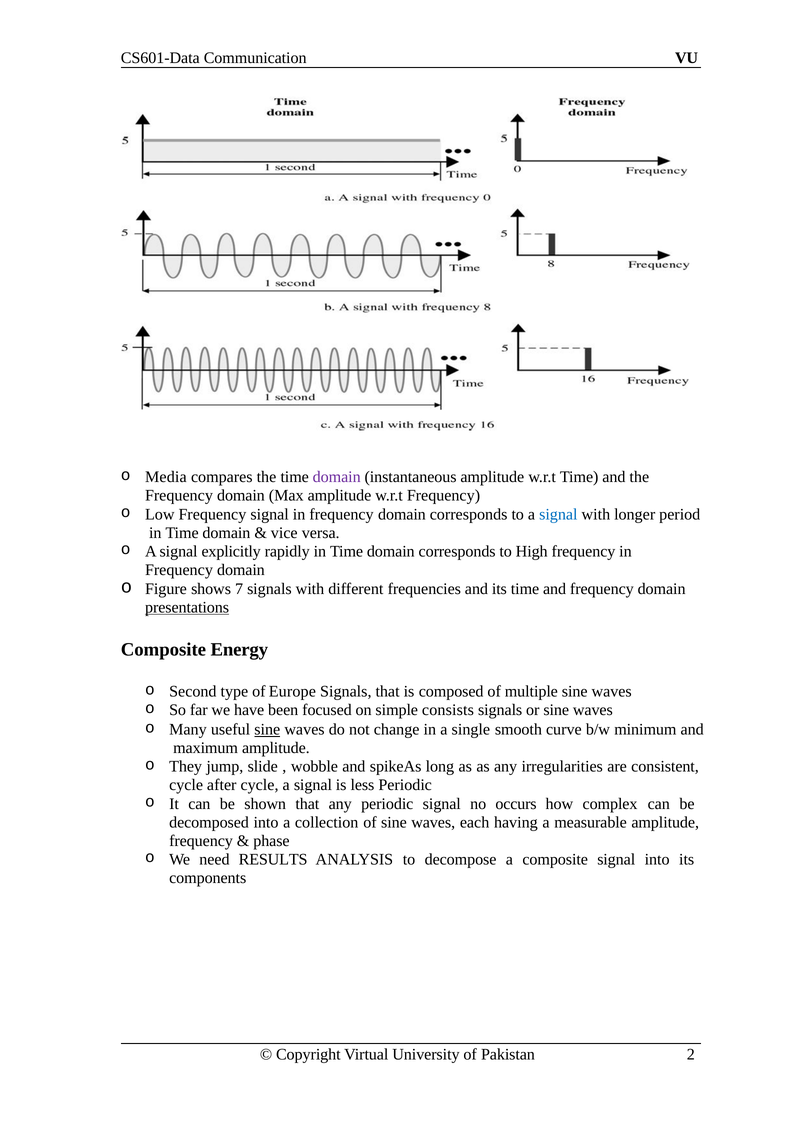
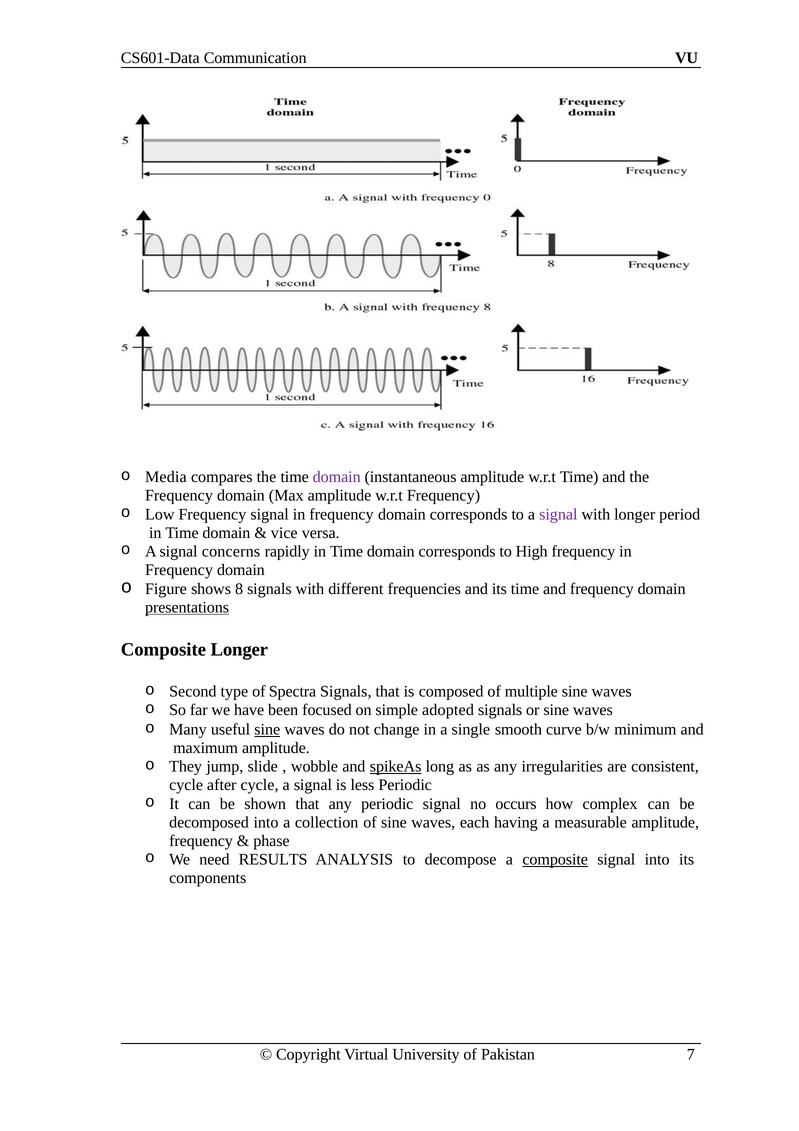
signal at (558, 514) colour: blue -> purple
explicitly: explicitly -> concerns
7: 7 -> 8
Composite Energy: Energy -> Longer
Europe: Europe -> Spectra
consists: consists -> adopted
spikeAs underline: none -> present
composite at (555, 859) underline: none -> present
2: 2 -> 7
